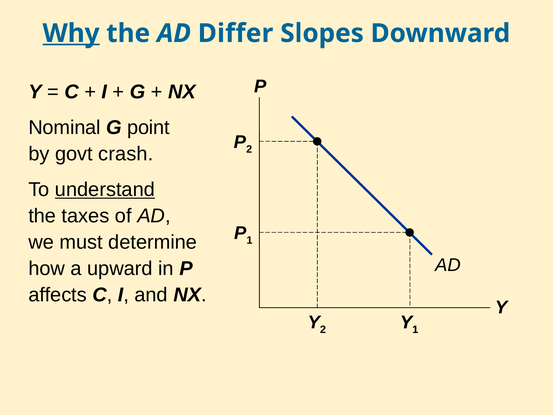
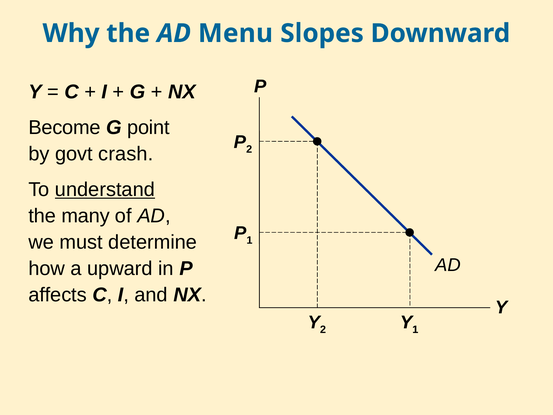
Why underline: present -> none
Differ: Differ -> Menu
Nominal: Nominal -> Become
taxes: taxes -> many
